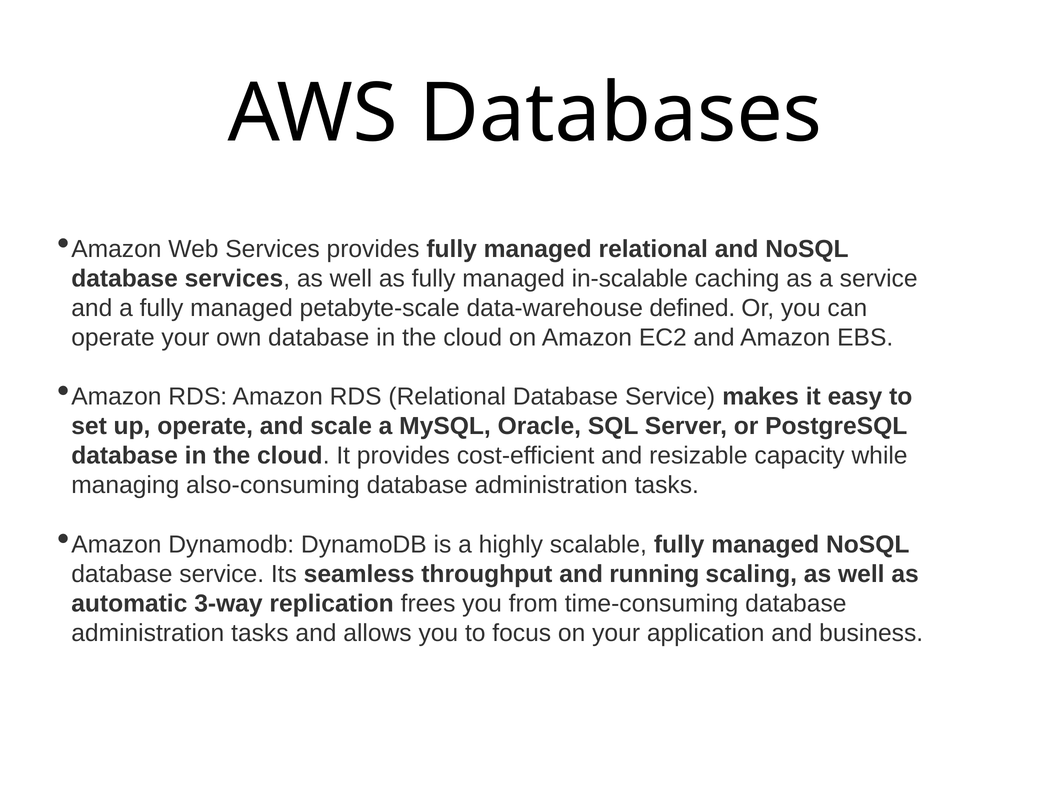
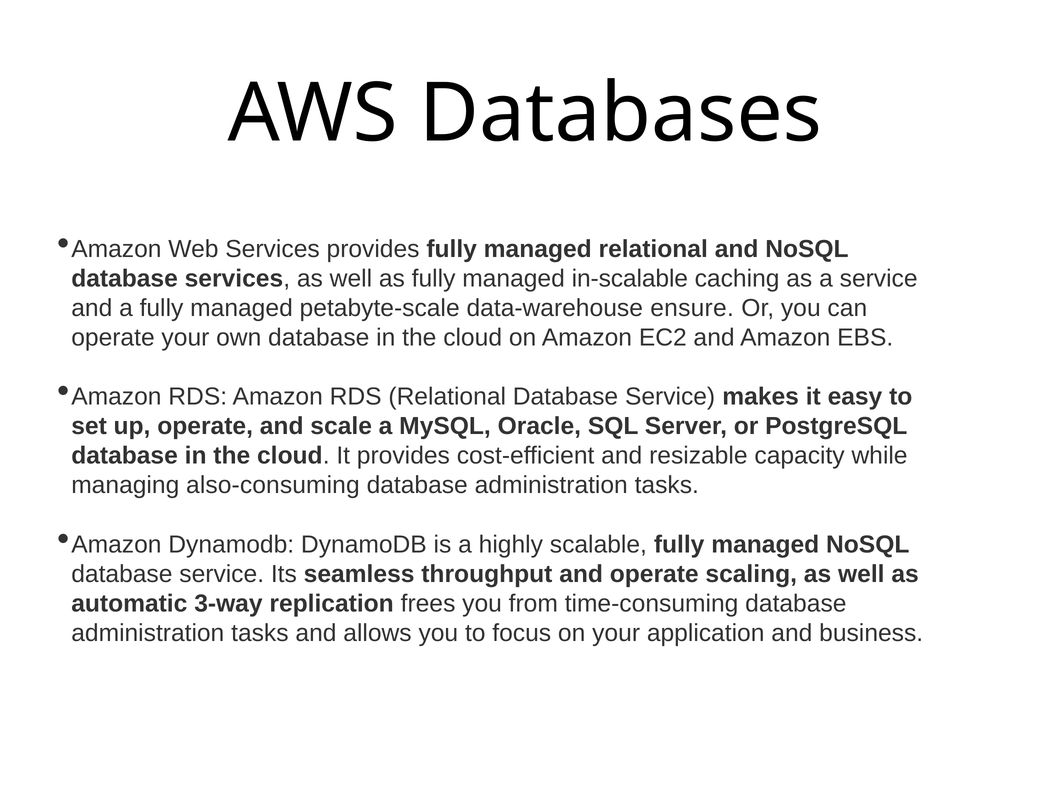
defined: defined -> ensure
and running: running -> operate
